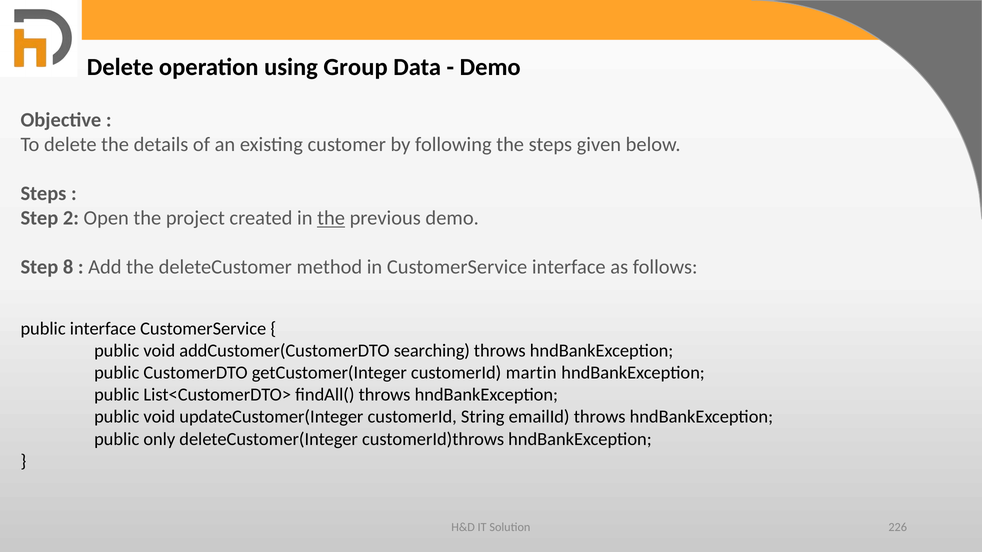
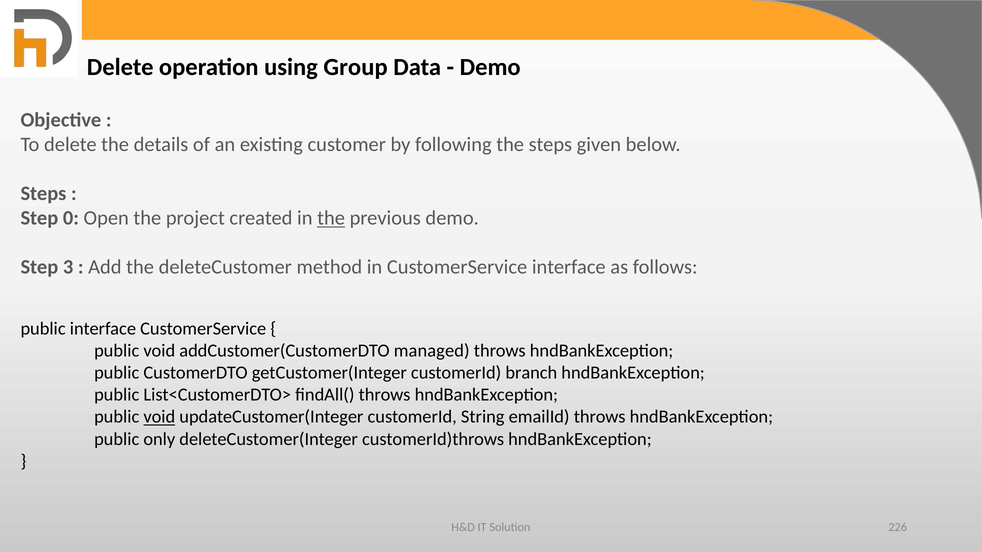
2: 2 -> 0
8: 8 -> 3
searching: searching -> managed
martin: martin -> branch
void at (159, 417) underline: none -> present
